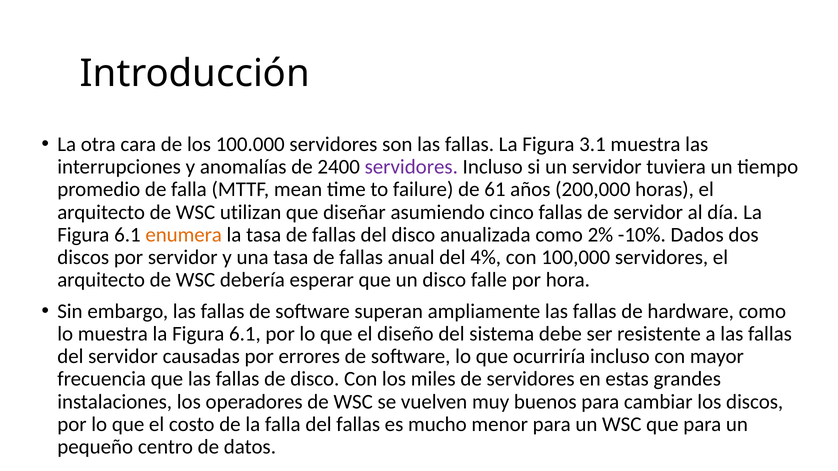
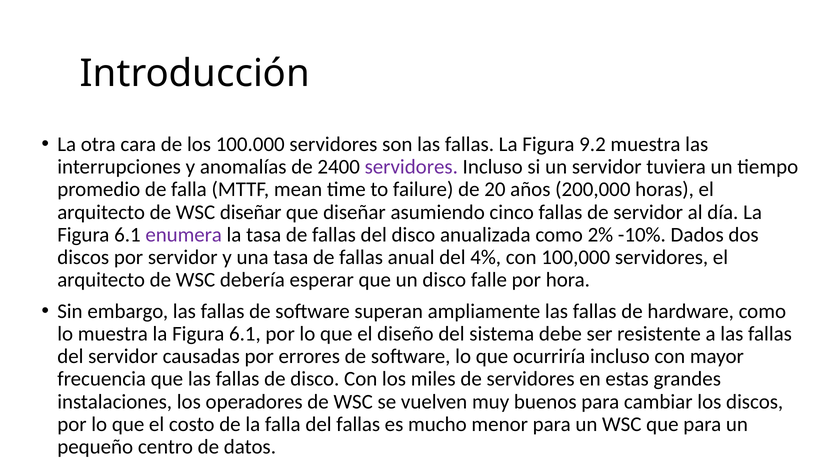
3.1: 3.1 -> 9.2
61: 61 -> 20
WSC utilizan: utilizan -> diseñar
enumera colour: orange -> purple
